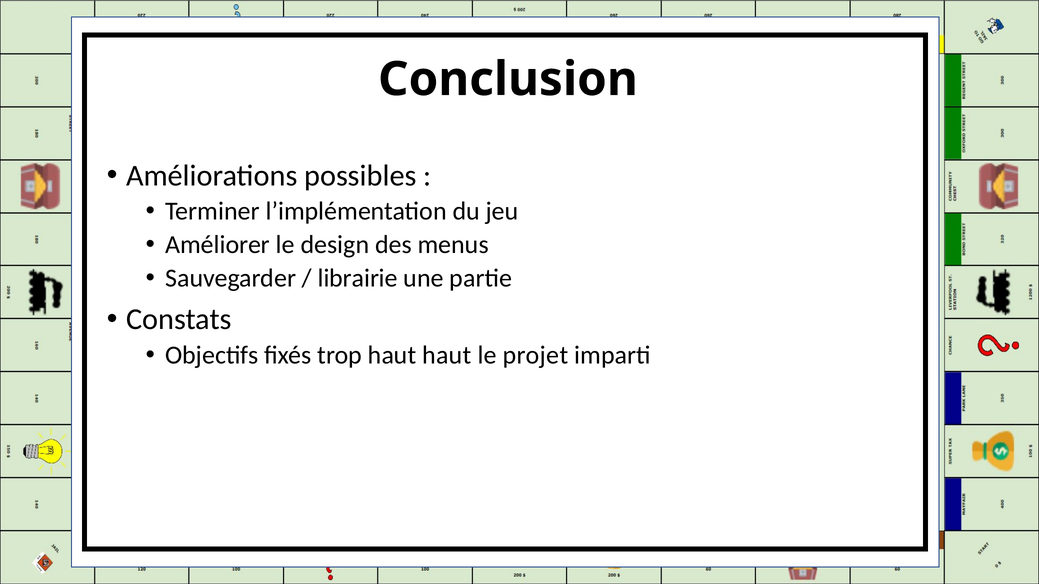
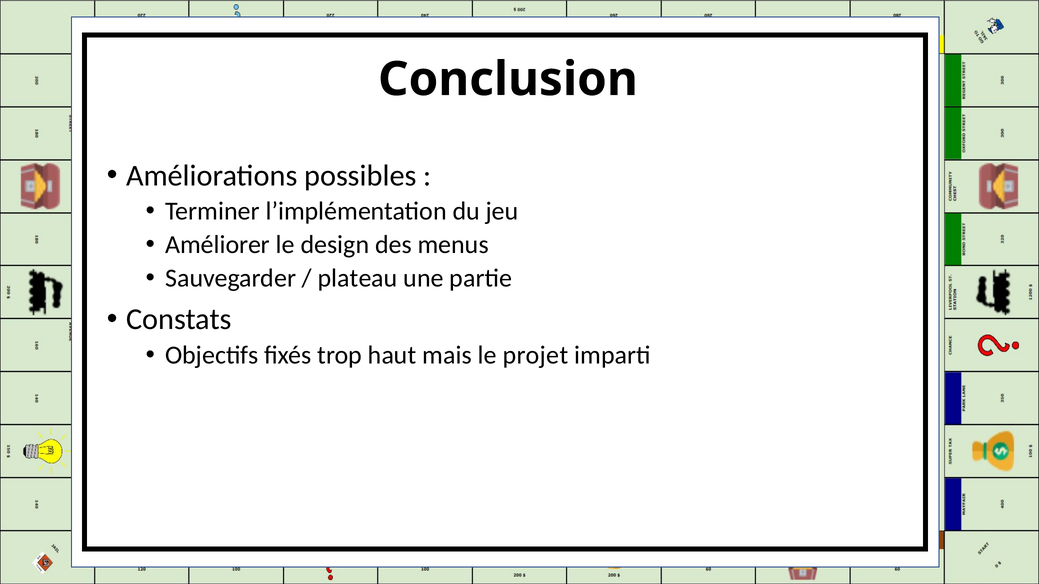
librairie: librairie -> plateau
haut haut: haut -> mais
